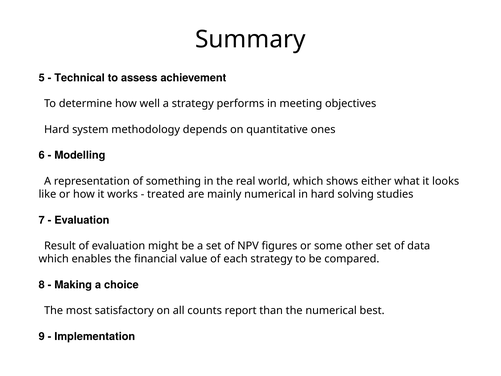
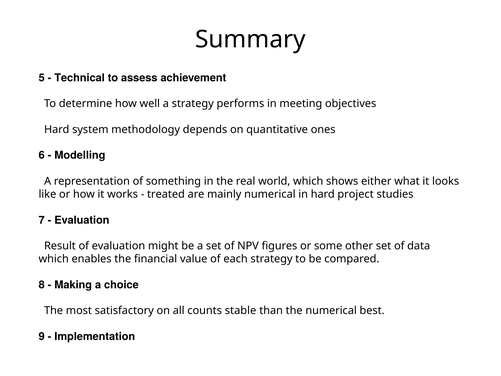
solving: solving -> project
report: report -> stable
